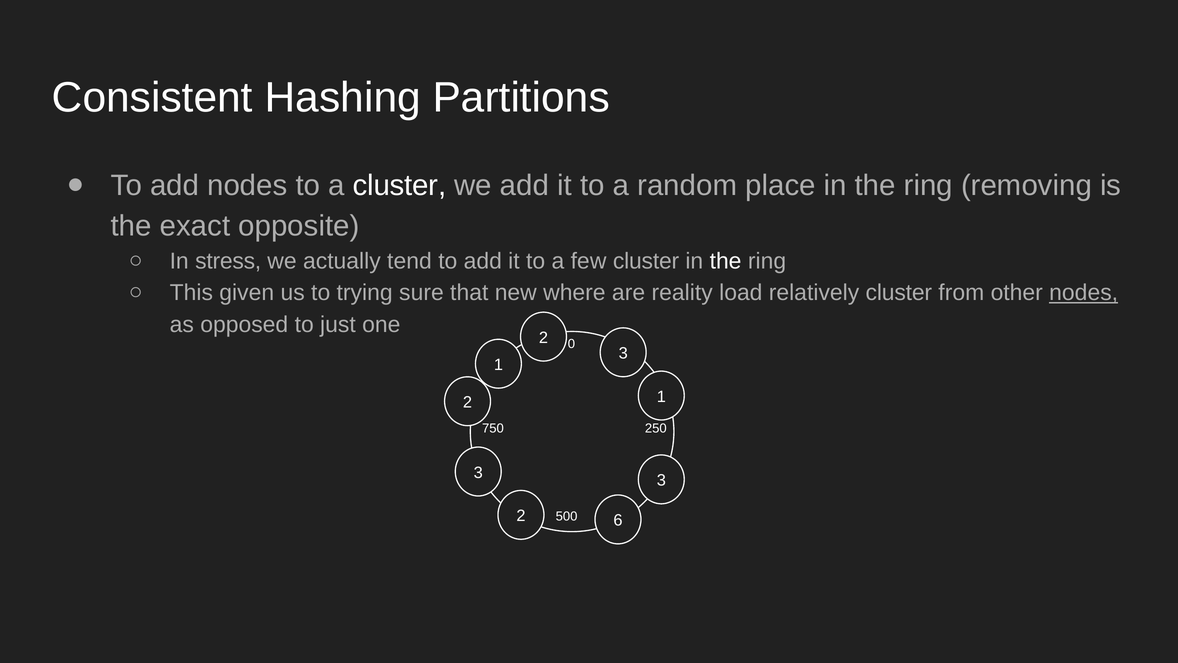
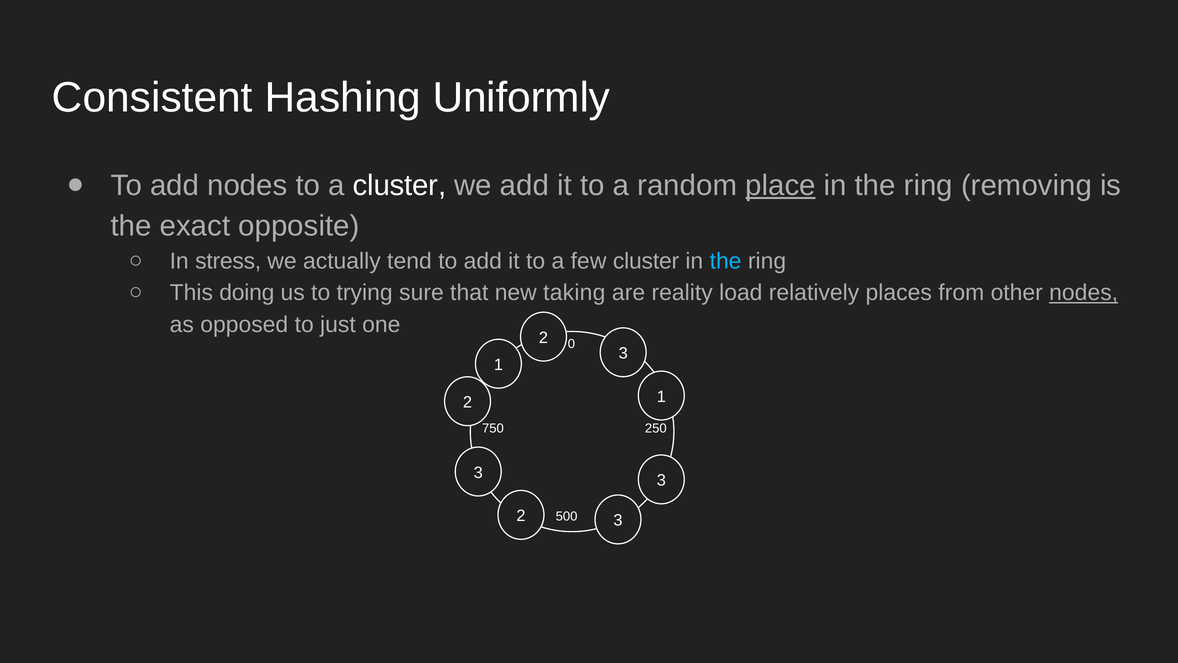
Partitions: Partitions -> Uniformly
place underline: none -> present
the at (726, 261) colour: white -> light blue
given: given -> doing
where: where -> taking
relatively cluster: cluster -> places
2 6: 6 -> 3
